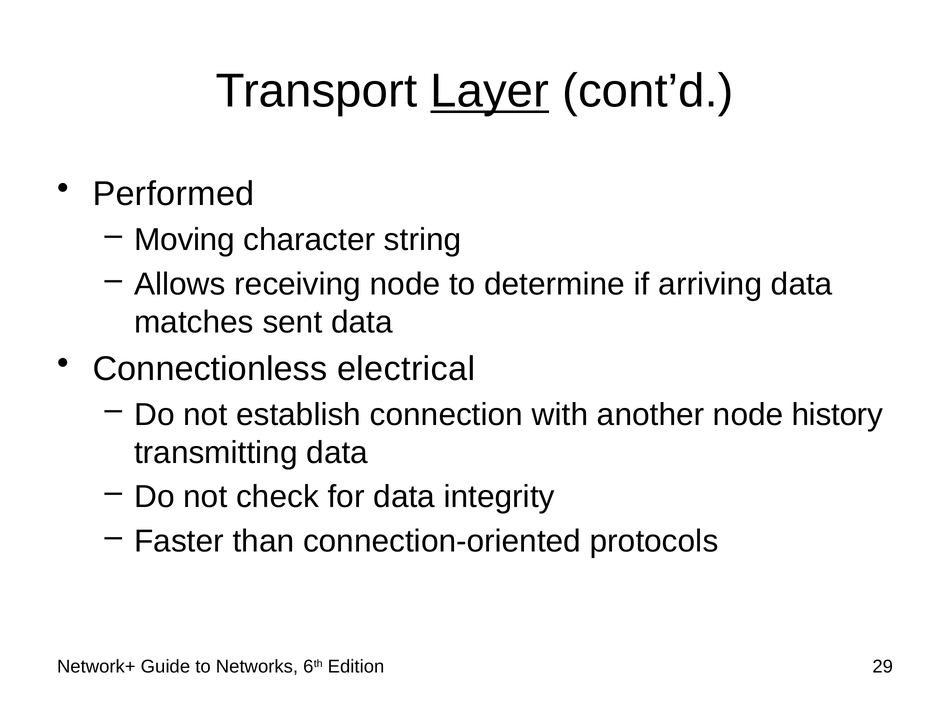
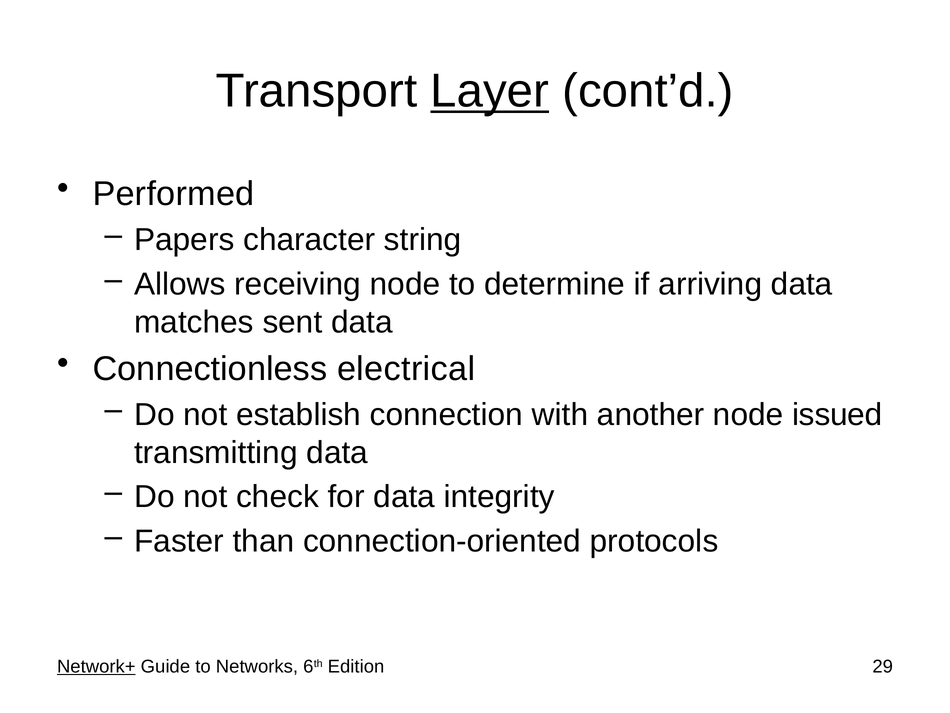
Moving: Moving -> Papers
history: history -> issued
Network+ underline: none -> present
